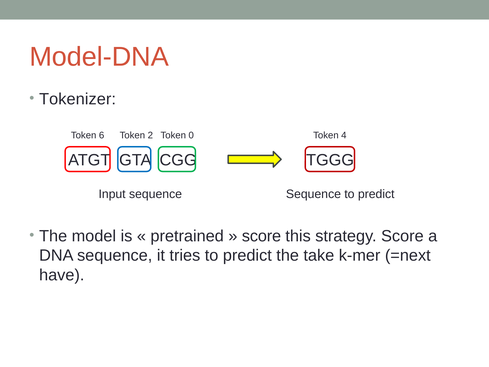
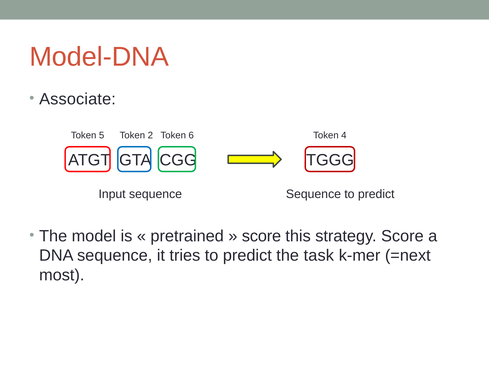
Tokenizer: Tokenizer -> Associate
6: 6 -> 5
0: 0 -> 6
take: take -> task
have: have -> most
